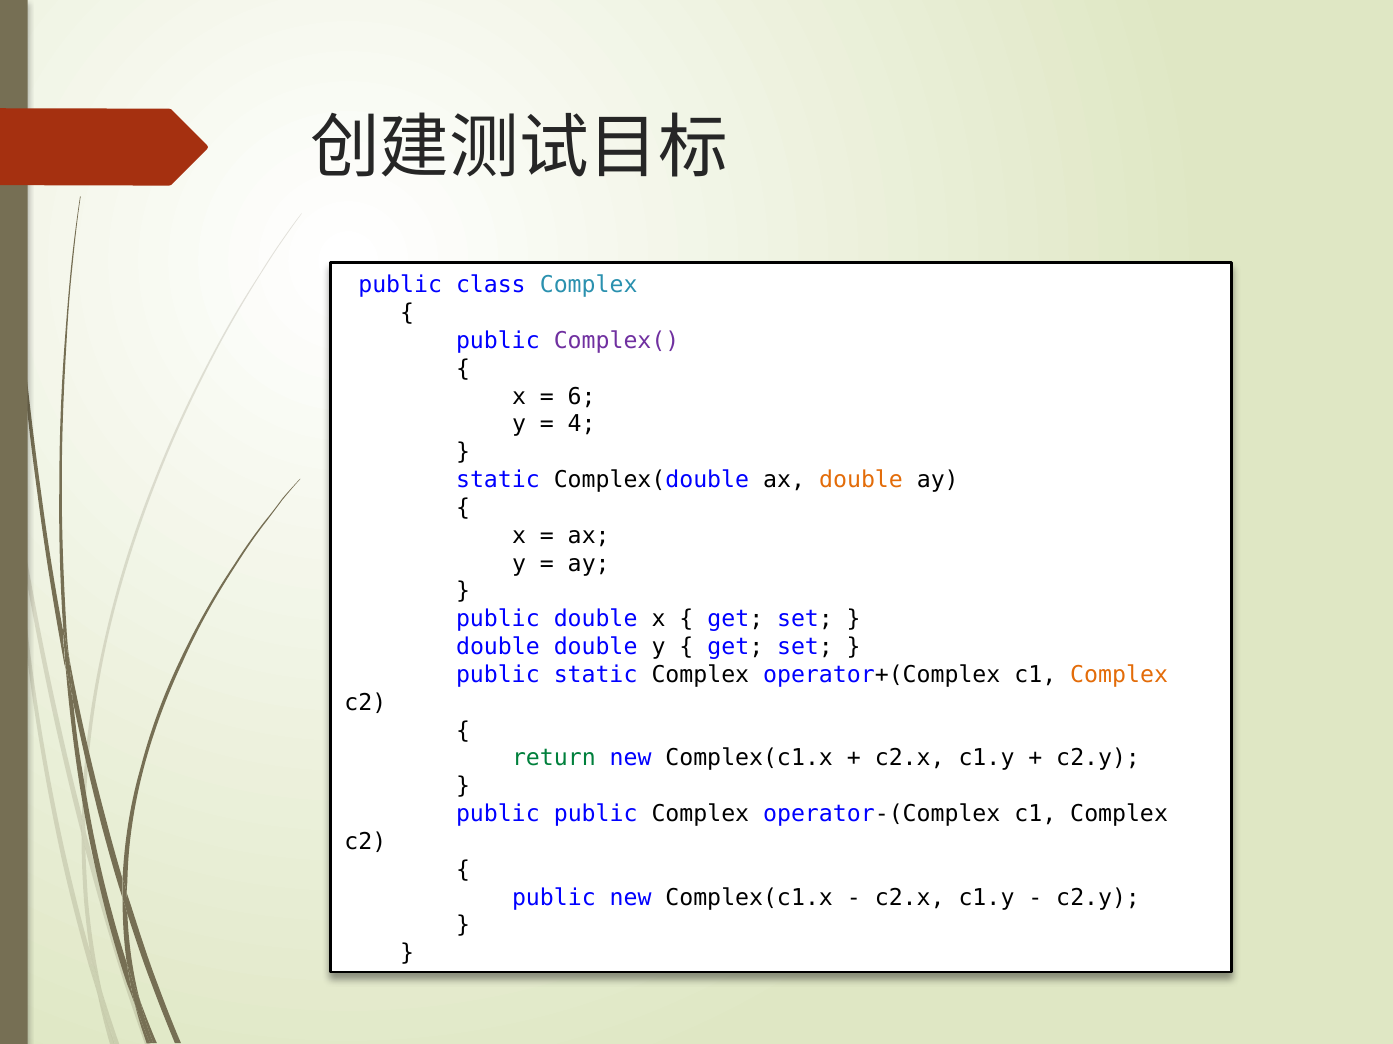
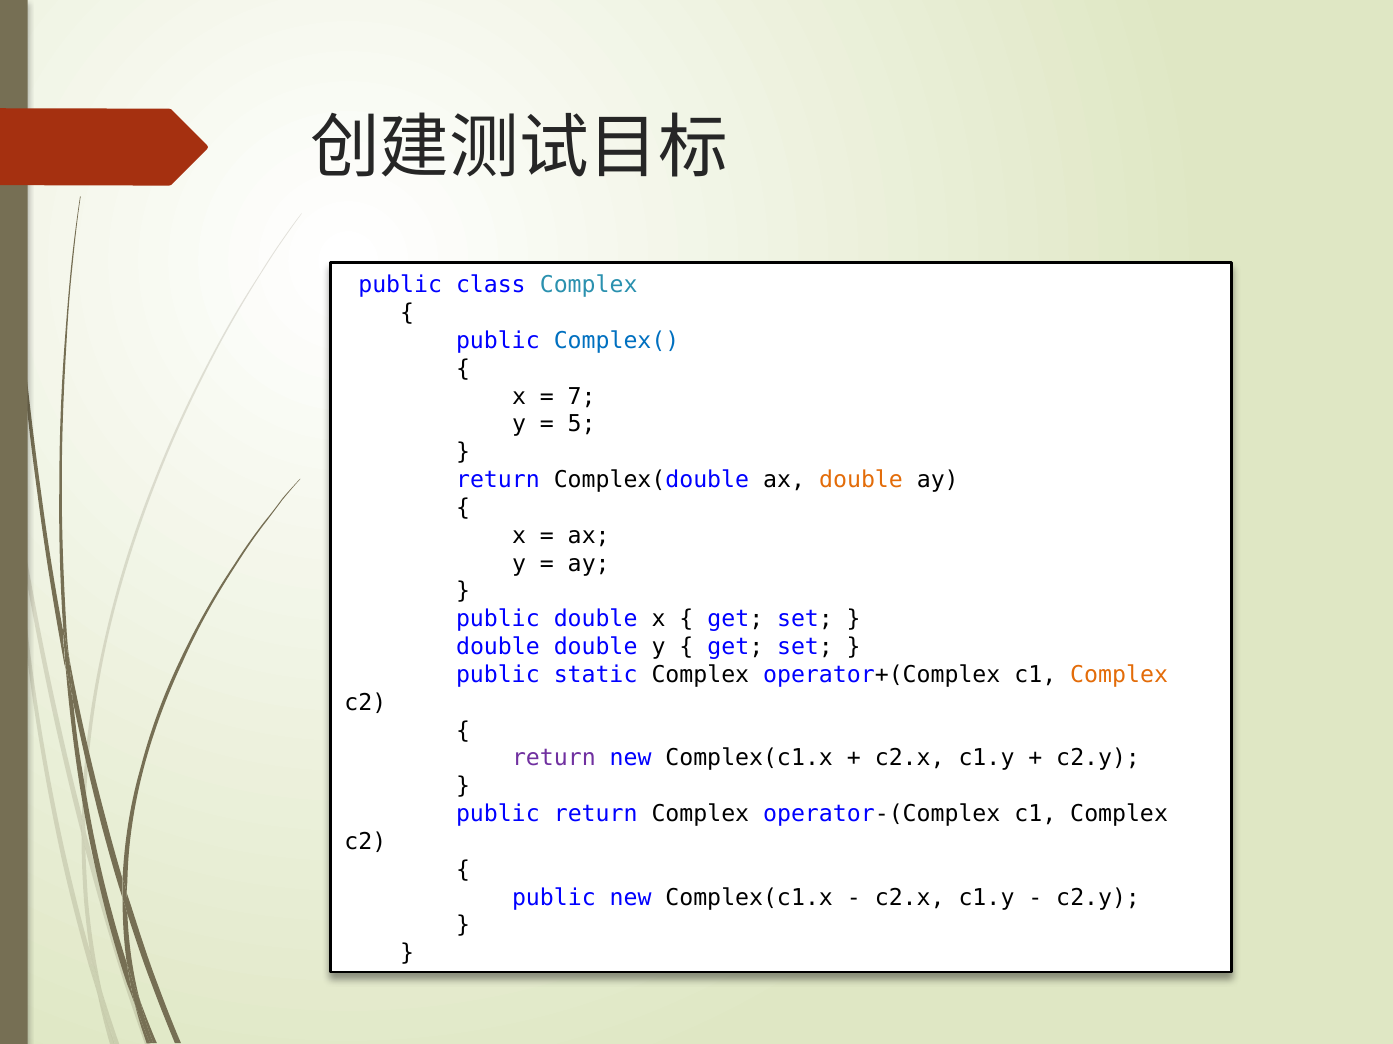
Complex( colour: purple -> blue
6: 6 -> 7
4: 4 -> 5
static at (498, 480): static -> return
return at (554, 759) colour: green -> purple
public public: public -> return
